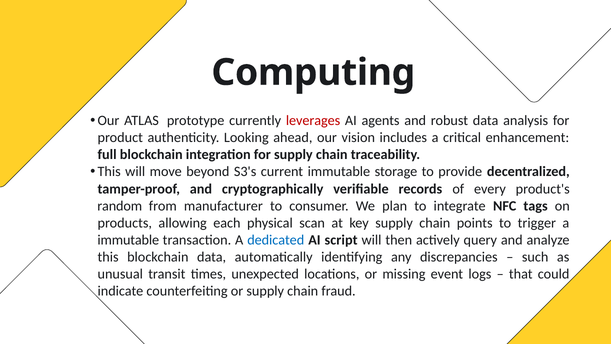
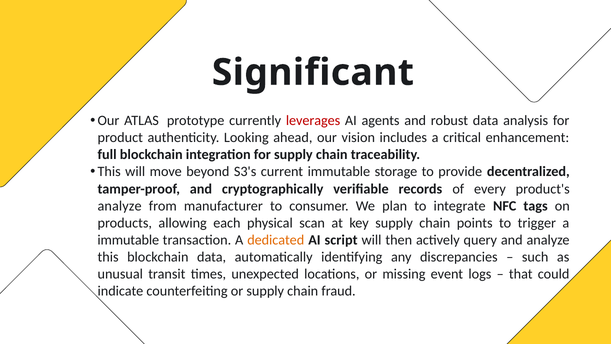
Computing: Computing -> Significant
random at (120, 206): random -> analyze
dedicated colour: blue -> orange
